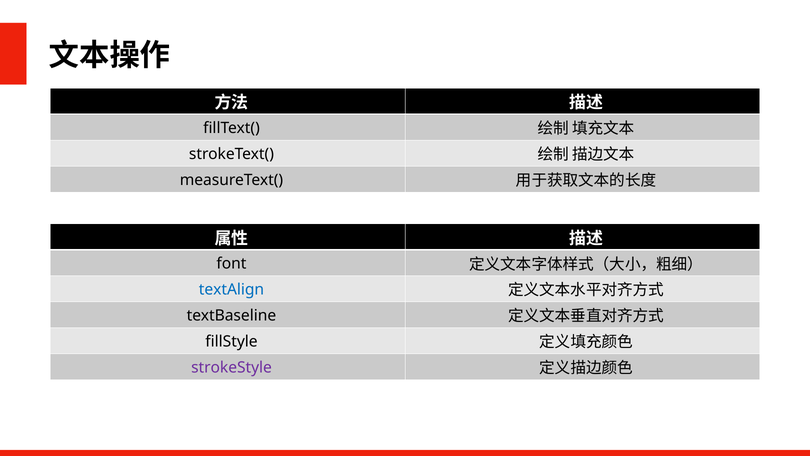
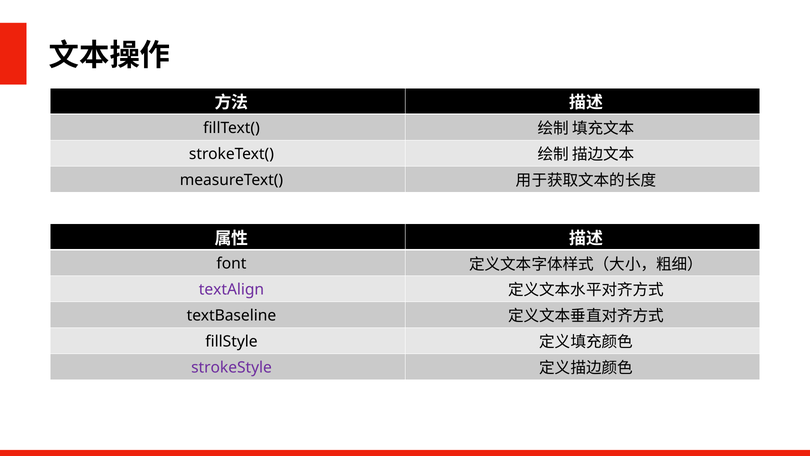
textAlign colour: blue -> purple
